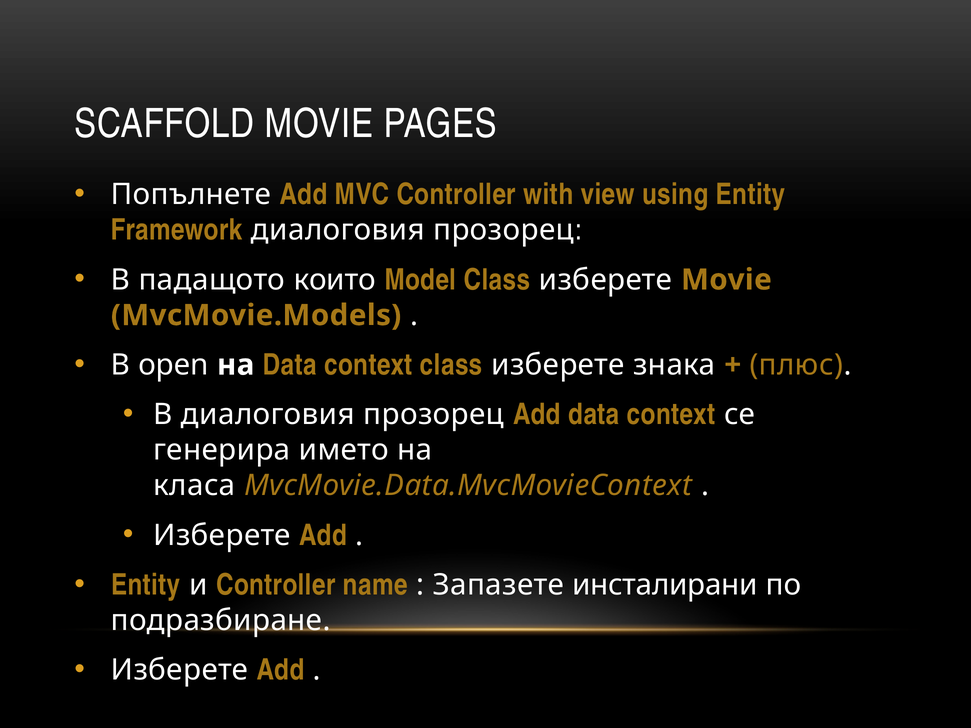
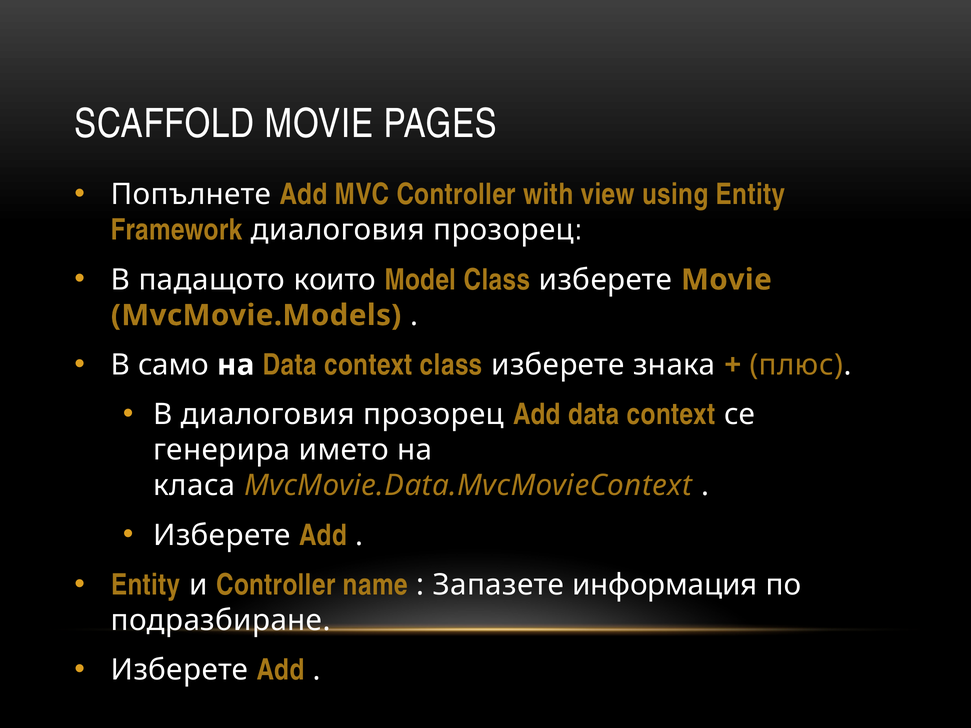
open: open -> само
инсталирани: инсталирани -> информация
